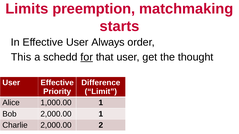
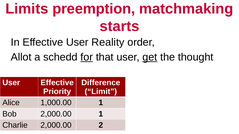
Always: Always -> Reality
This: This -> Allot
get underline: none -> present
